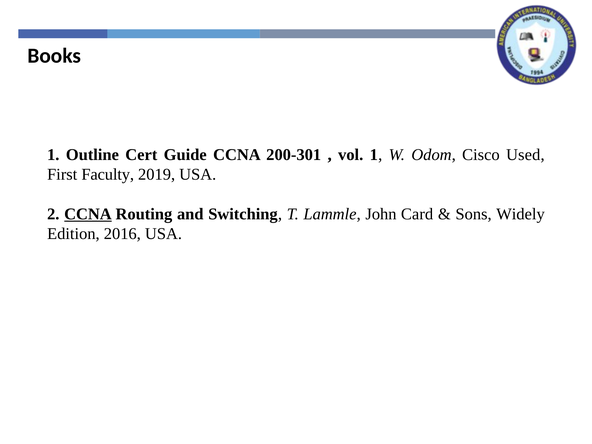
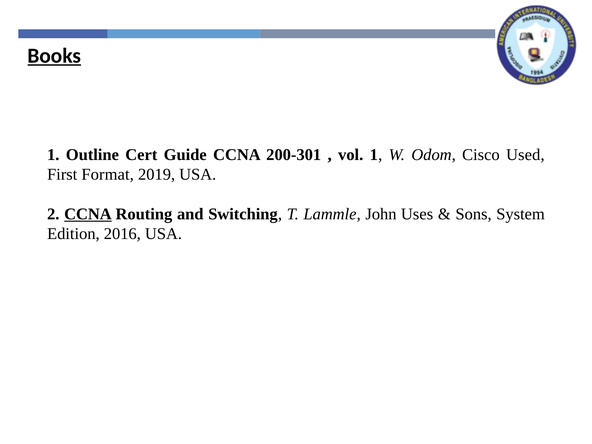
Books underline: none -> present
Faculty: Faculty -> Format
Card: Card -> Uses
Widely: Widely -> System
